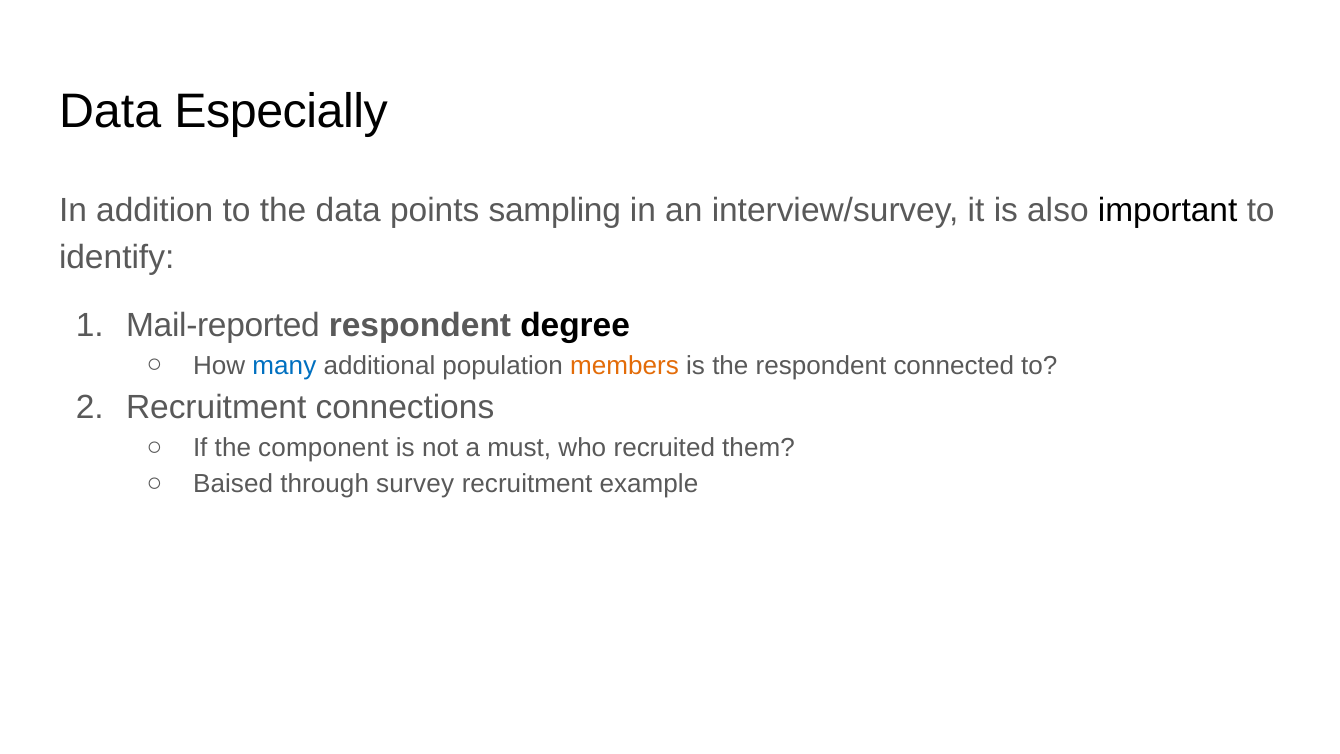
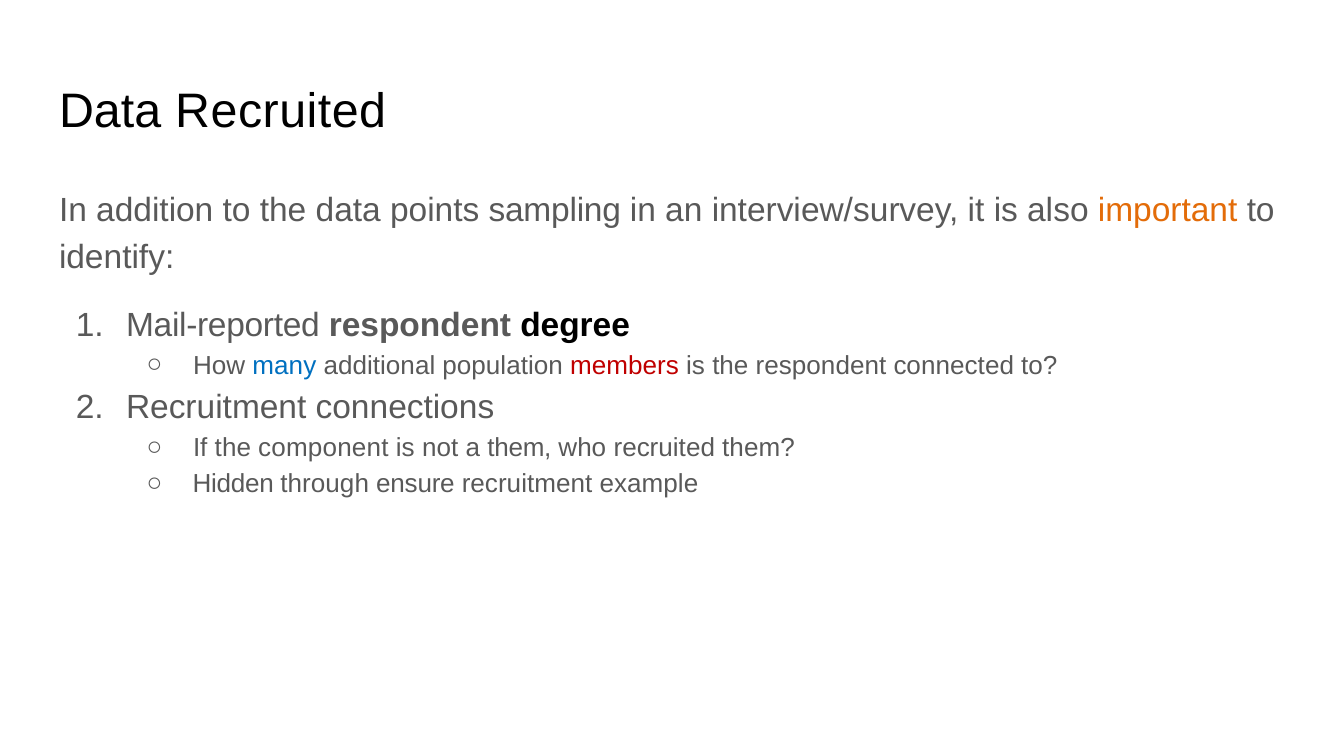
Data Especially: Especially -> Recruited
important colour: black -> orange
members colour: orange -> red
a must: must -> them
Baised: Baised -> Hidden
survey: survey -> ensure
